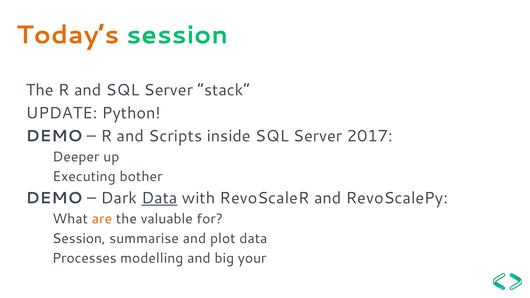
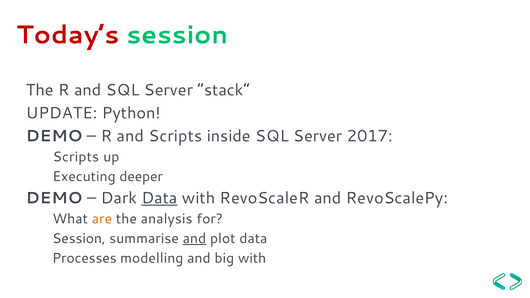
Today’s colour: orange -> red
Deeper at (76, 157): Deeper -> Scripts
bother: bother -> deeper
valuable: valuable -> analysis
and at (194, 239) underline: none -> present
big your: your -> with
